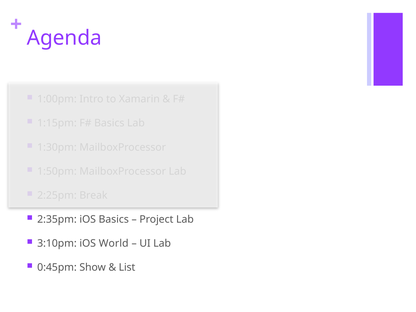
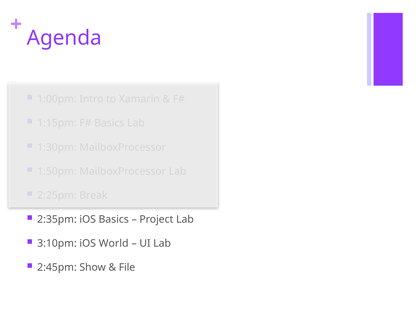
0:45pm: 0:45pm -> 2:45pm
List: List -> File
